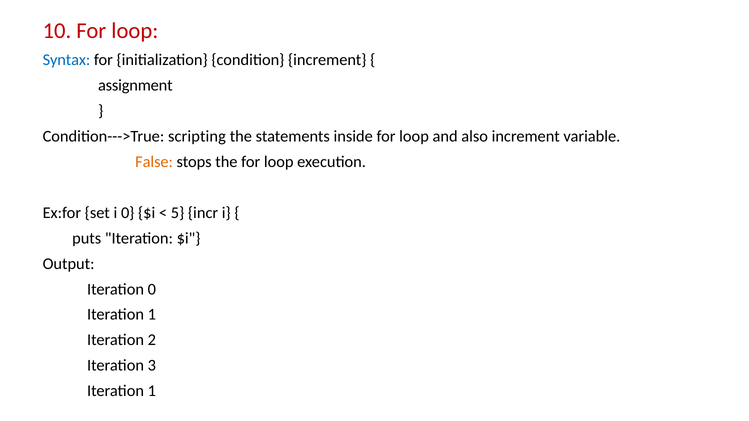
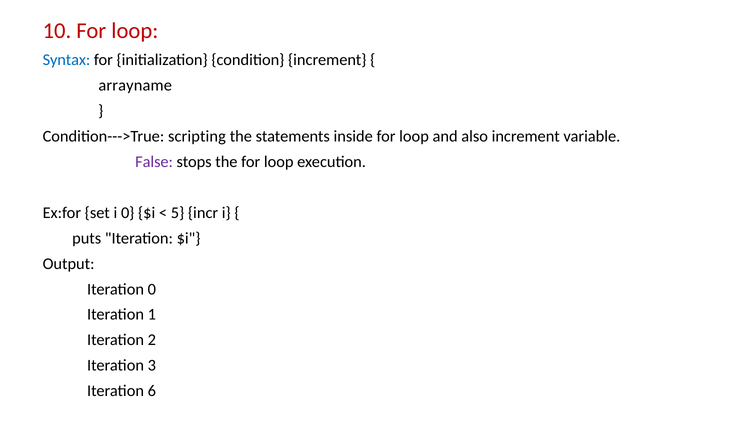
assignment: assignment -> arrayname
False colour: orange -> purple
1 at (152, 391): 1 -> 6
